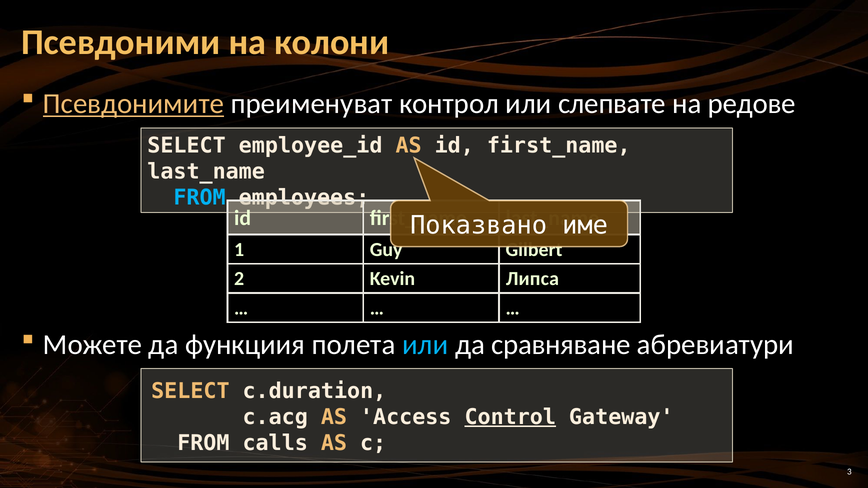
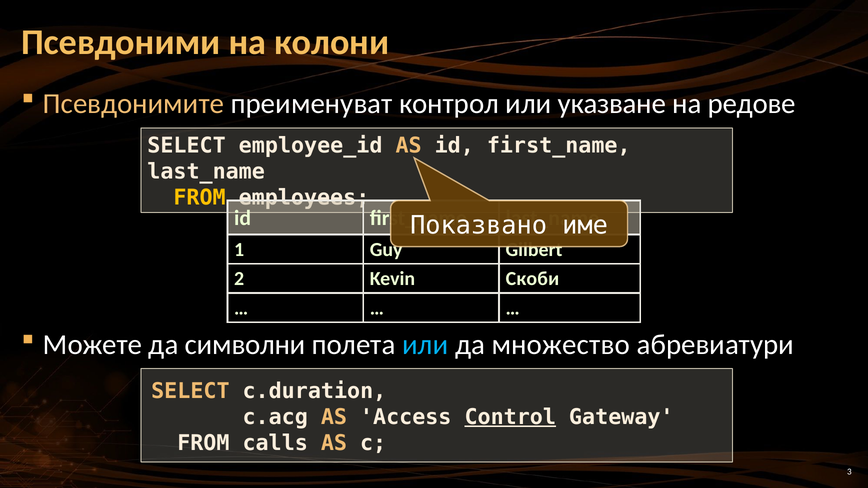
Псевдонимите underline: present -> none
слепвате: слепвате -> указване
FROM at (200, 198) colour: light blue -> yellow
Липса: Липса -> Скоби
функциия: функциия -> символни
сравняване: сравняване -> множество
